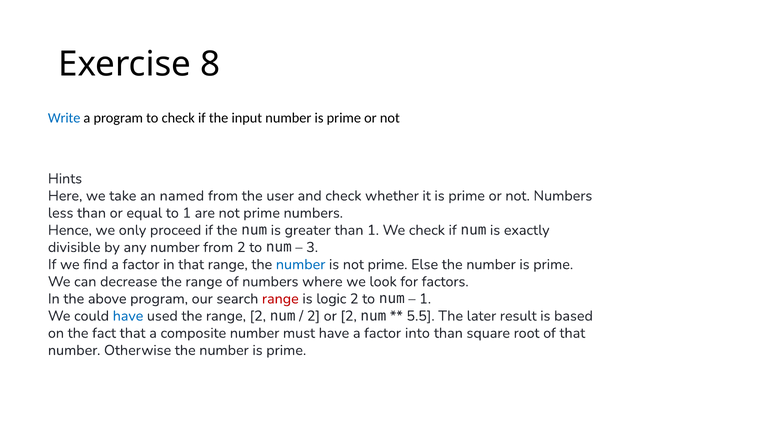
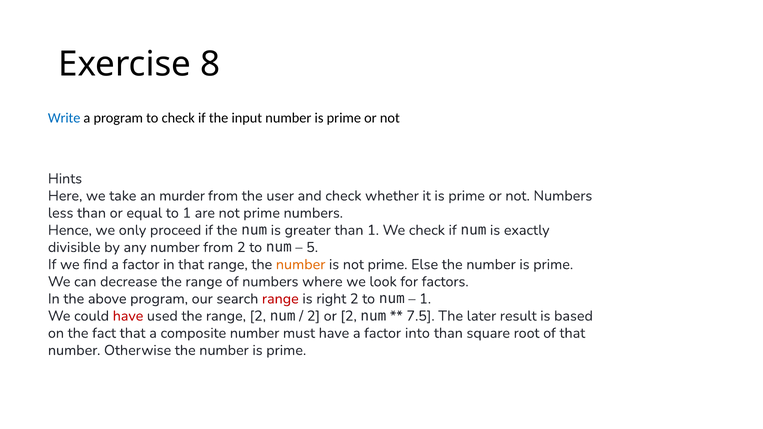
named: named -> murder
3: 3 -> 5
number at (301, 265) colour: blue -> orange
logic: logic -> right
have at (128, 316) colour: blue -> red
5.5: 5.5 -> 7.5
